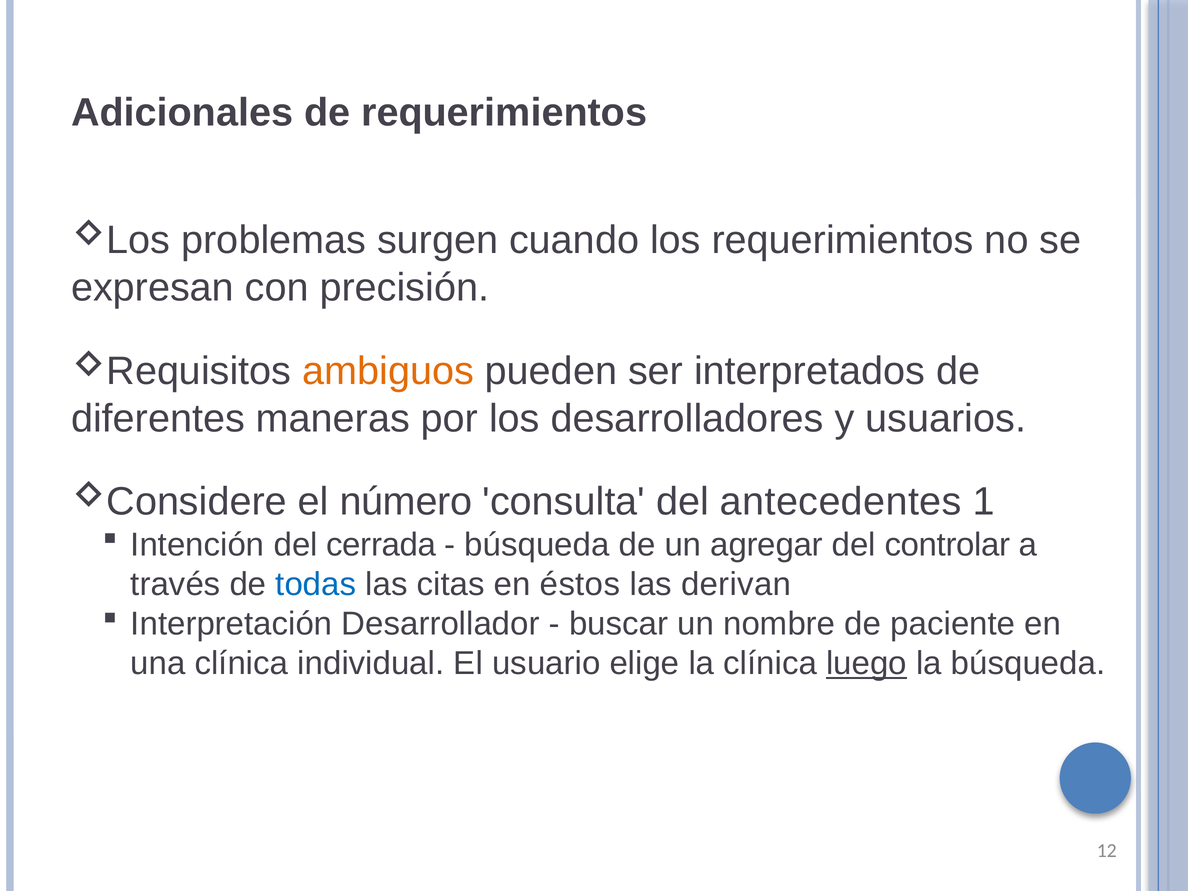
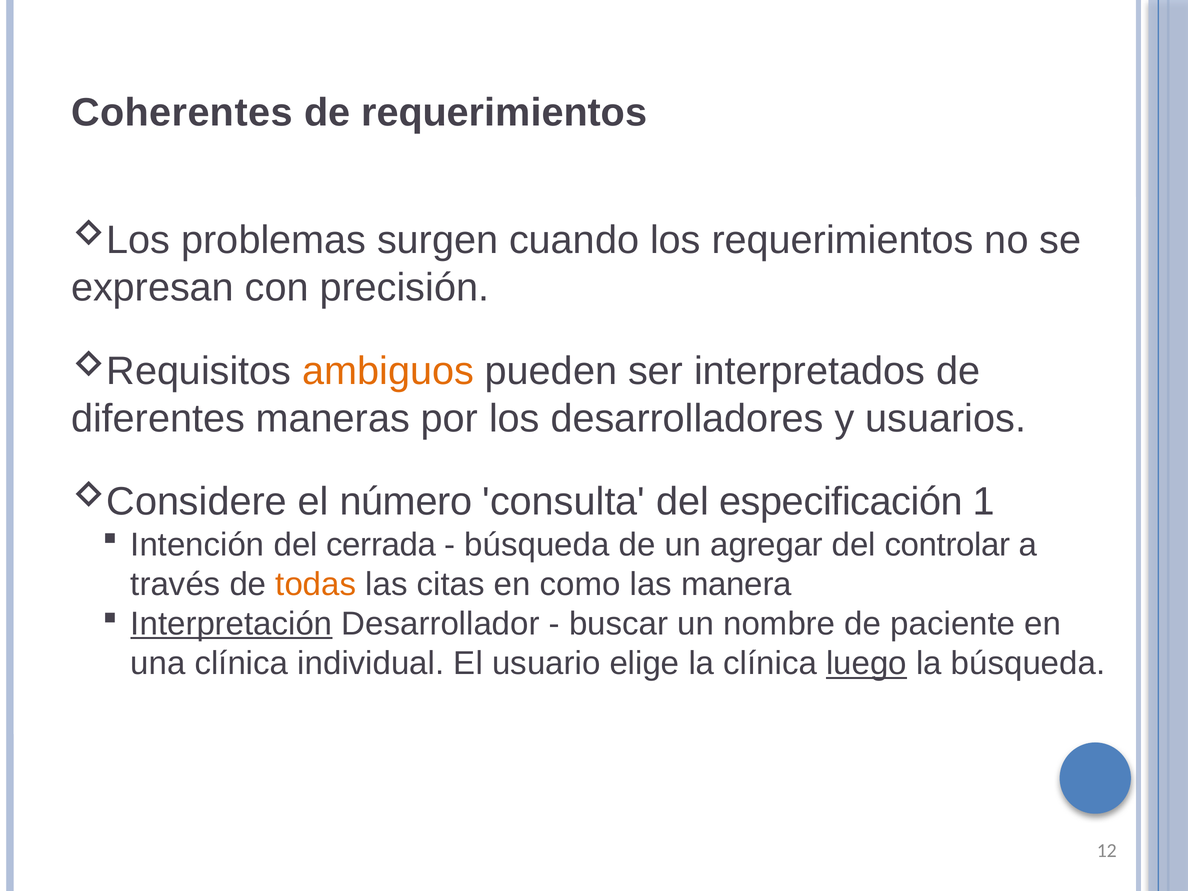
Adicionales: Adicionales -> Coherentes
antecedentes: antecedentes -> especificación
todas colour: blue -> orange
éstos: éstos -> como
derivan: derivan -> manera
Interpretación underline: none -> present
